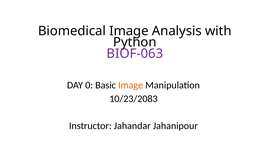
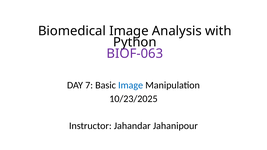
0: 0 -> 7
Image at (131, 85) colour: orange -> blue
10/23/2083: 10/23/2083 -> 10/23/2025
